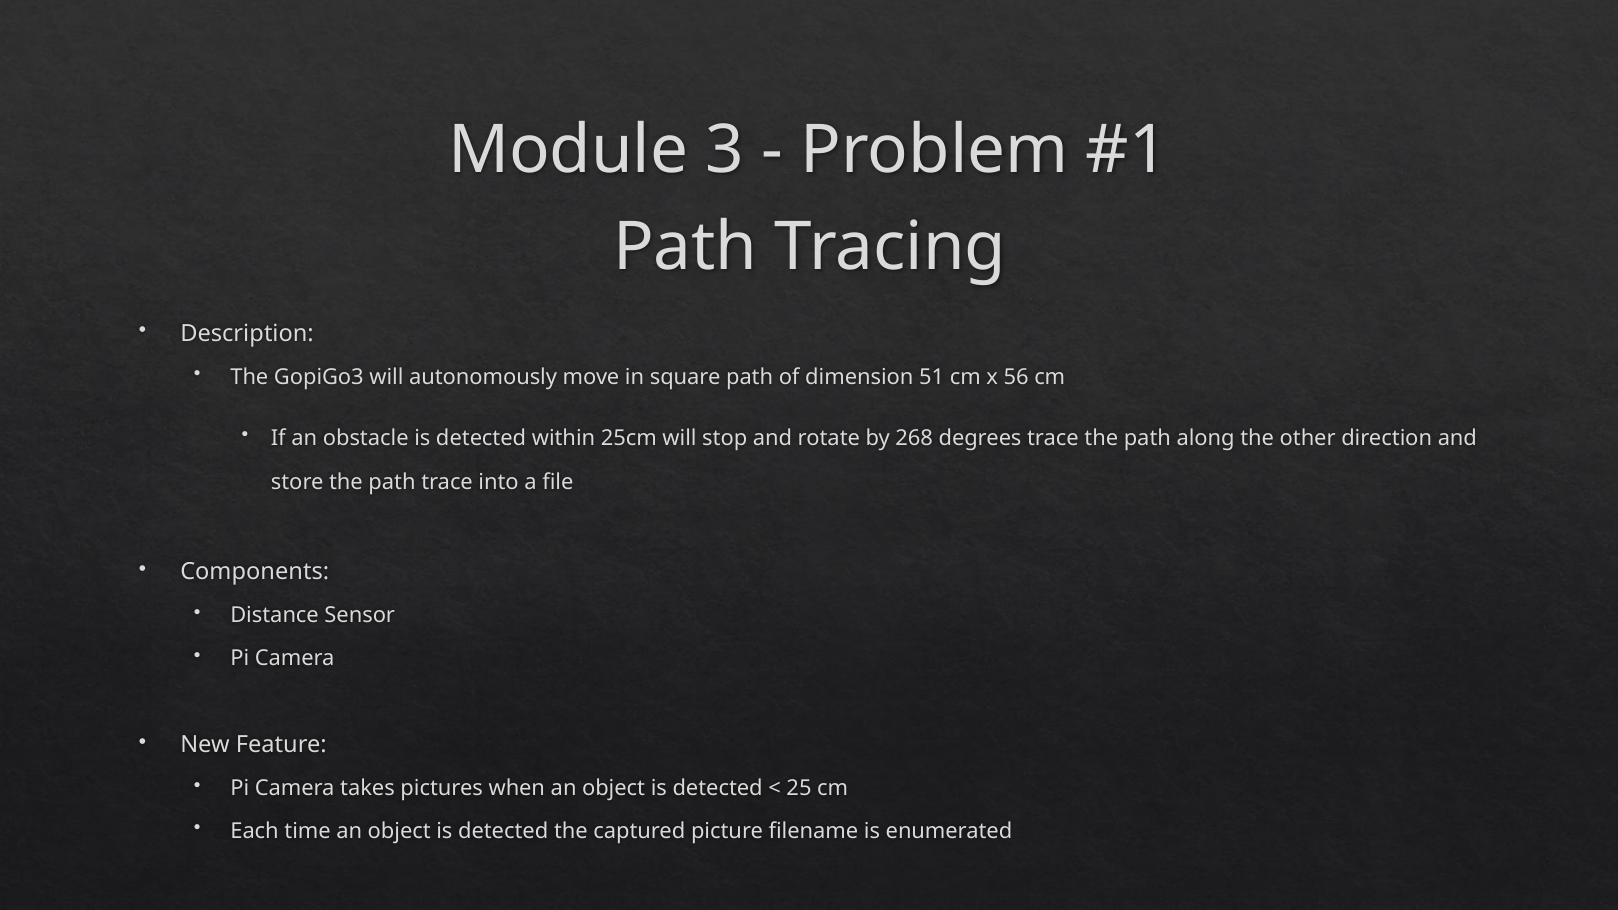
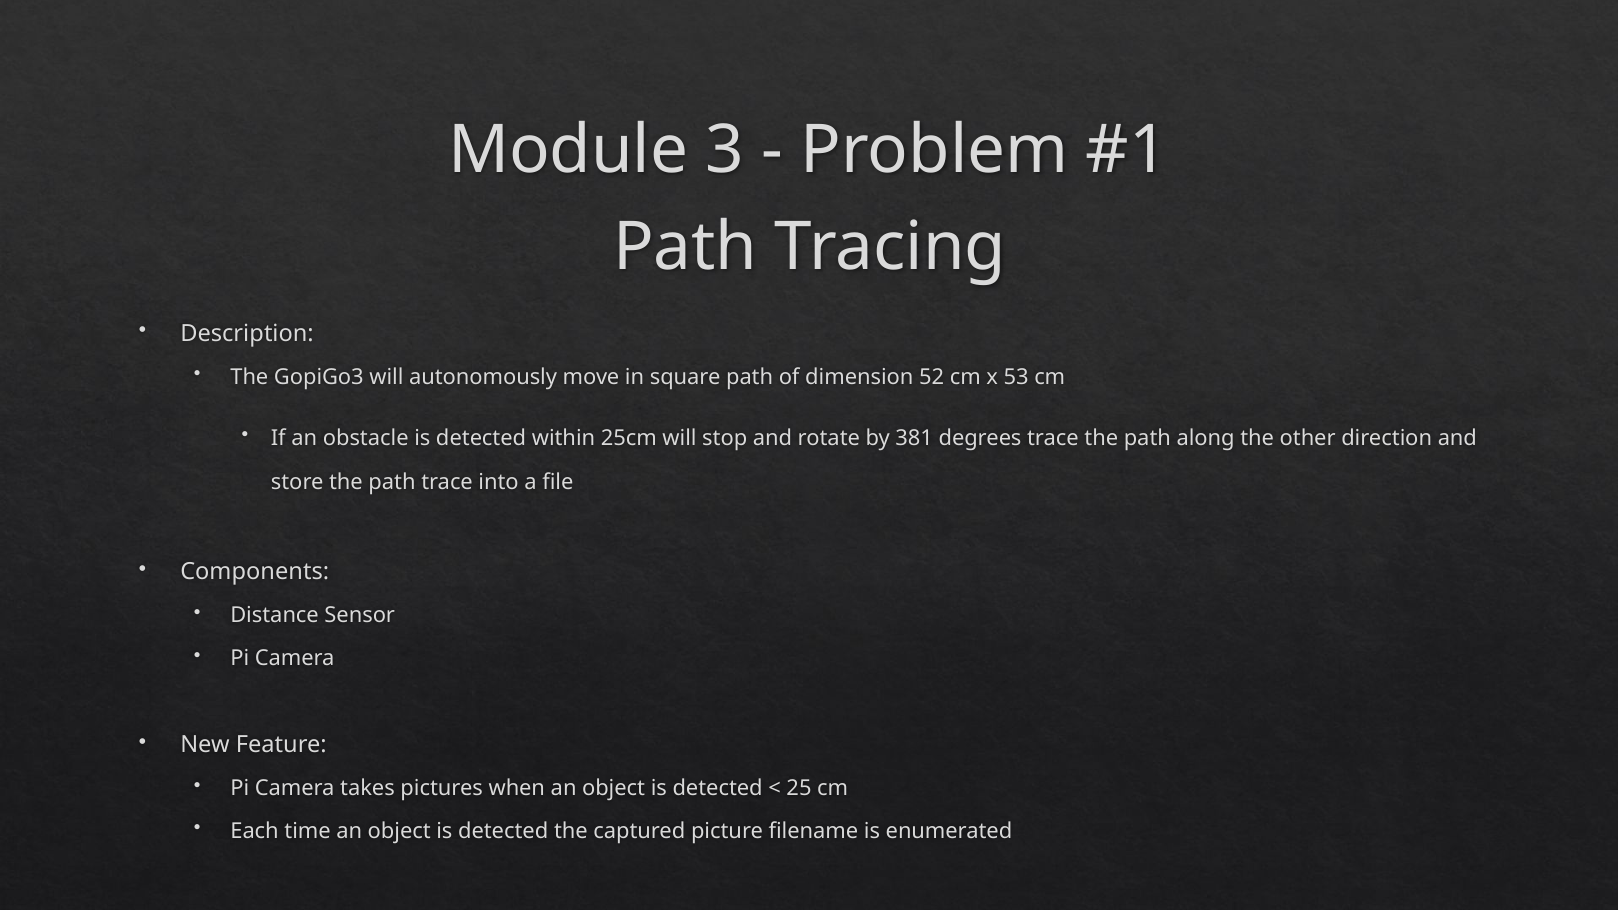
51: 51 -> 52
56: 56 -> 53
268: 268 -> 381
